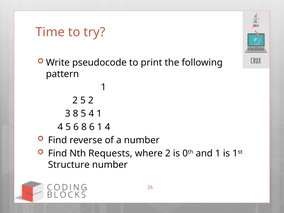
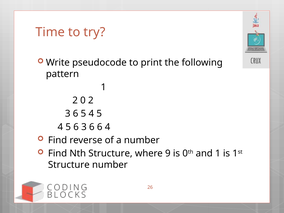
2 5: 5 -> 0
8 at (76, 114): 8 -> 6
1 at (99, 114): 1 -> 5
6 8: 8 -> 3
6 1: 1 -> 6
Nth Requests: Requests -> Structure
where 2: 2 -> 9
